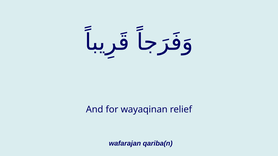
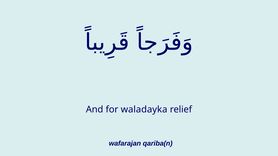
wayaqinan: wayaqinan -> waladayka
